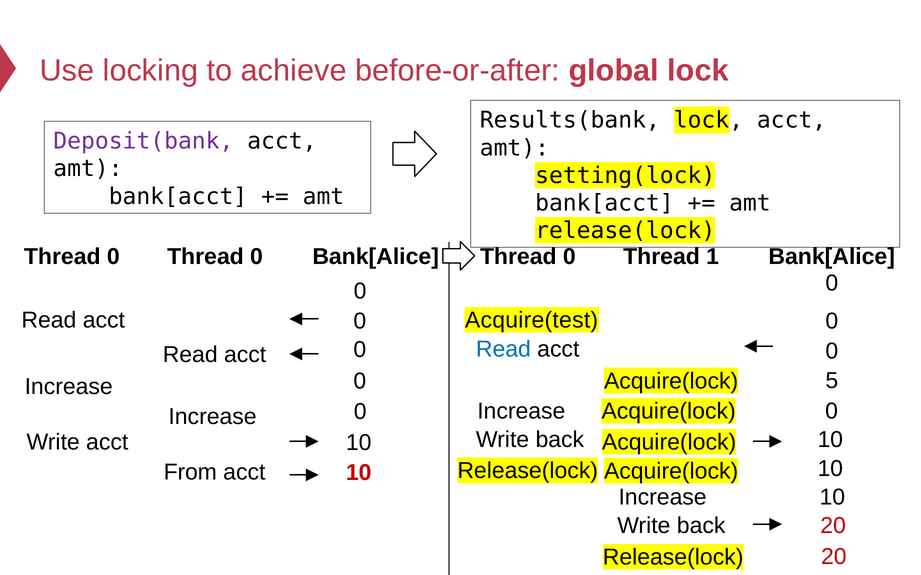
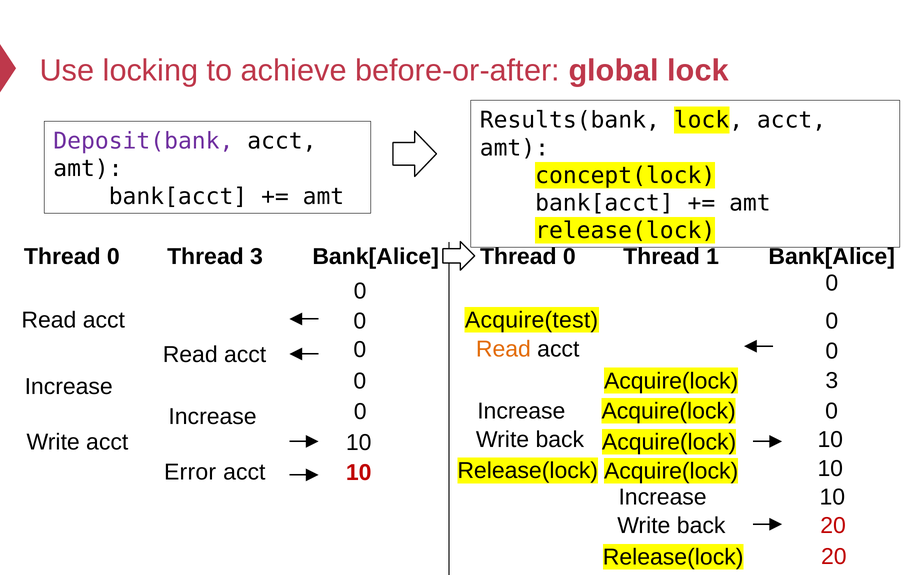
setting(lock: setting(lock -> concept(lock
0 Thread 0: 0 -> 3
Read at (503, 349) colour: blue -> orange
Acquire(lock 5: 5 -> 3
From: From -> Error
